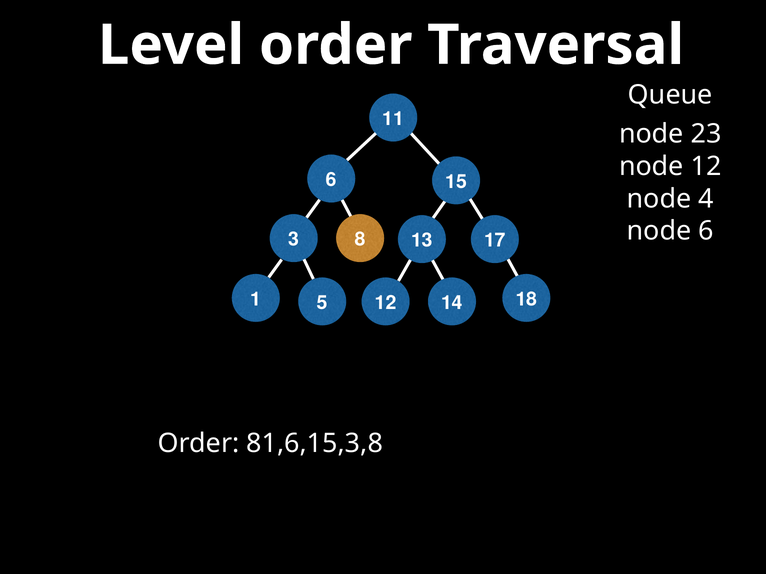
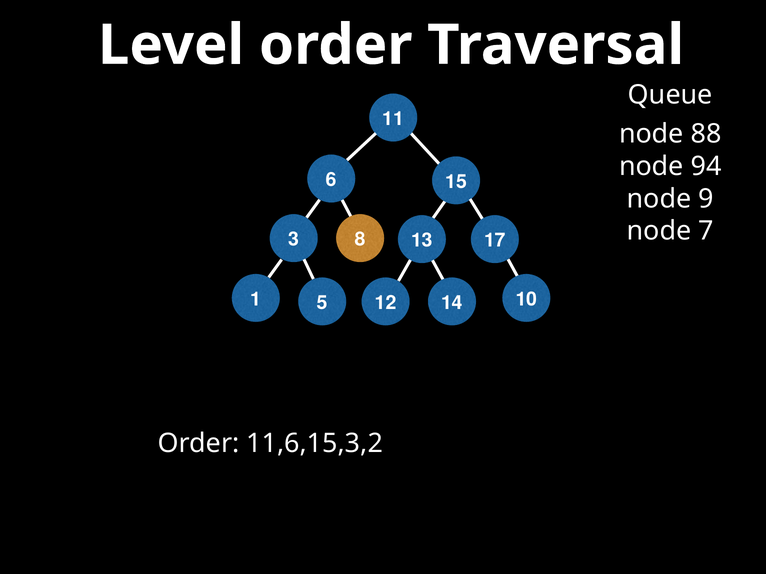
23: 23 -> 88
node 12: 12 -> 94
4: 4 -> 9
node 6: 6 -> 7
18: 18 -> 10
81,6,15,3,8: 81,6,15,3,8 -> 11,6,15,3,2
